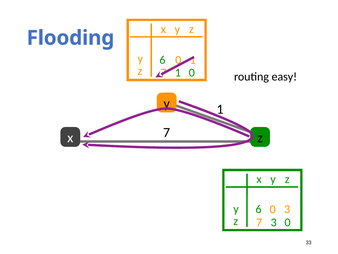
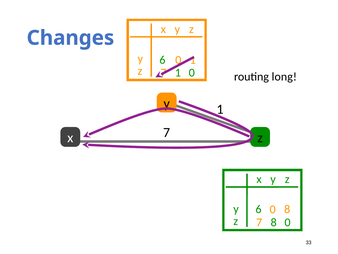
Flooding: Flooding -> Changes
easy: easy -> long
0 3: 3 -> 8
7 3: 3 -> 8
